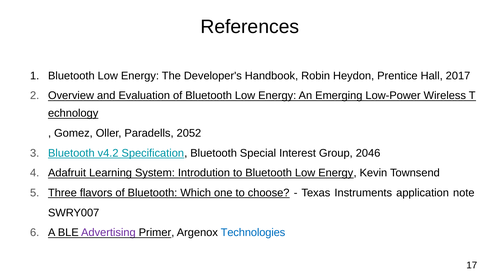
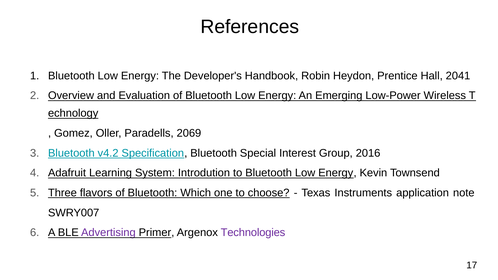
2017: 2017 -> 2041
2052: 2052 -> 2069
2046: 2046 -> 2016
Technologies colour: blue -> purple
